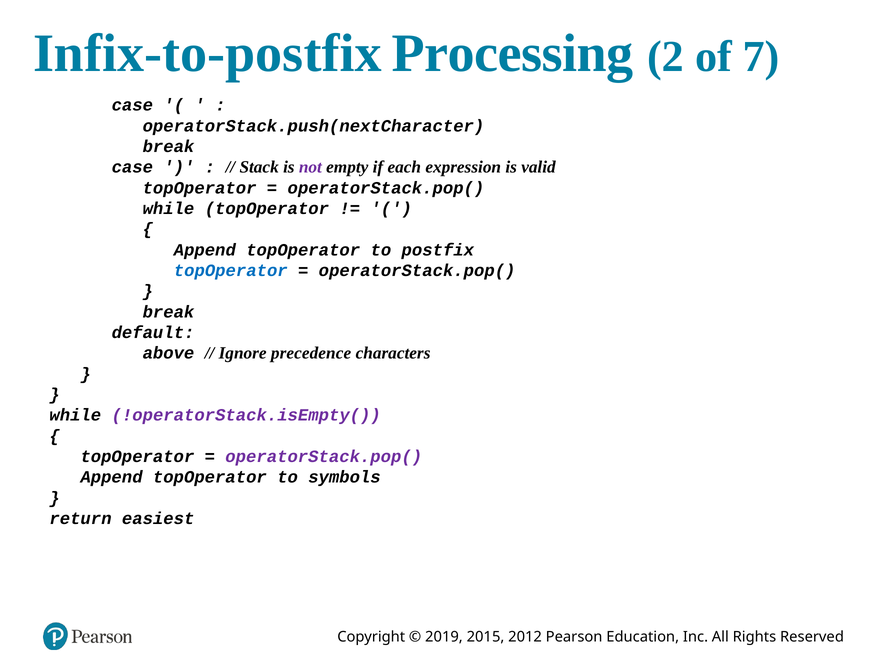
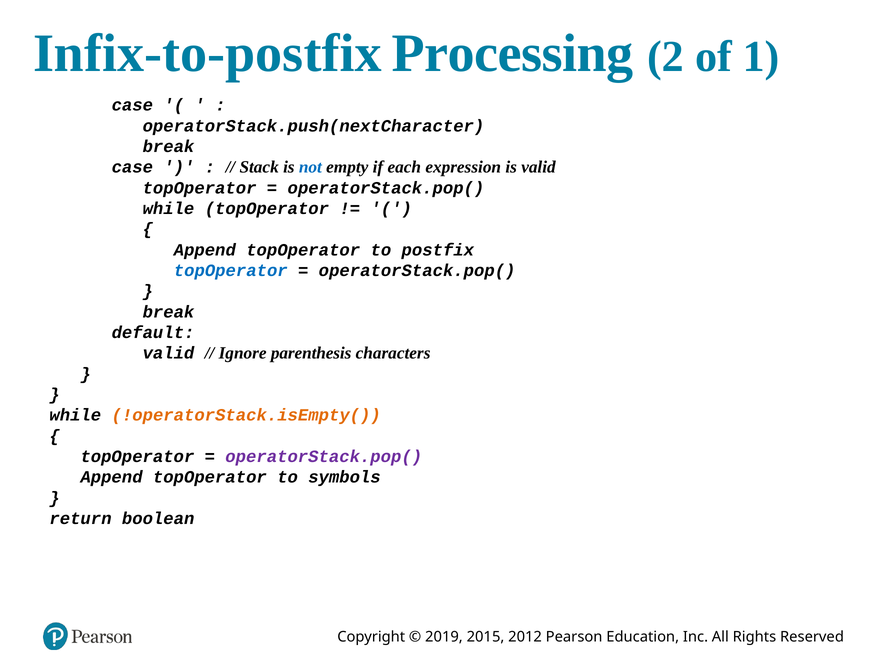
7: 7 -> 1
not colour: purple -> blue
above at (168, 353): above -> valid
precedence: precedence -> parenthesis
!operatorStack.isEmpty( colour: purple -> orange
easiest: easiest -> boolean
